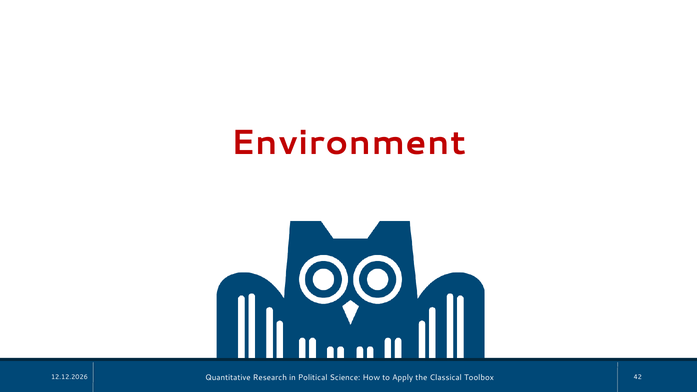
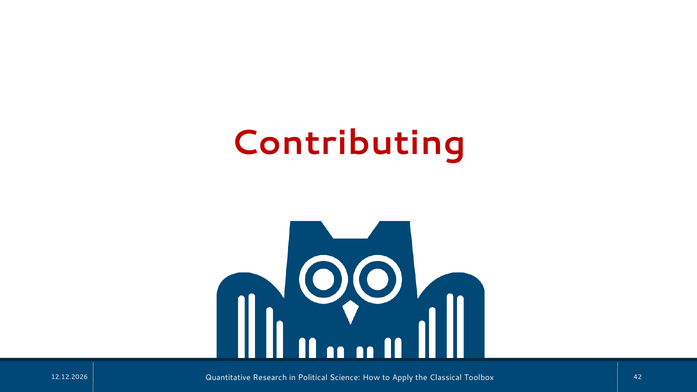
Environment: Environment -> Contributing
